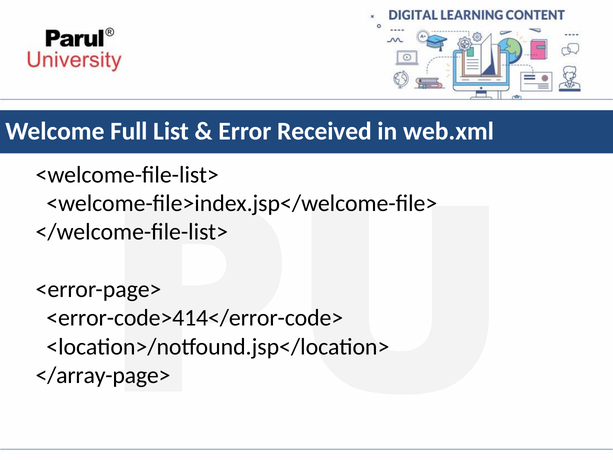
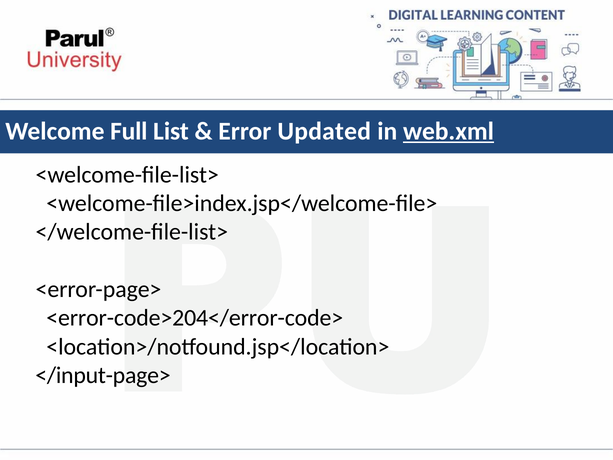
Received: Received -> Updated
web.xml underline: none -> present
<error-code>414</error-code>: <error-code>414</error-code> -> <error-code>204</error-code>
</array-page>: </array-page> -> </input-page>
